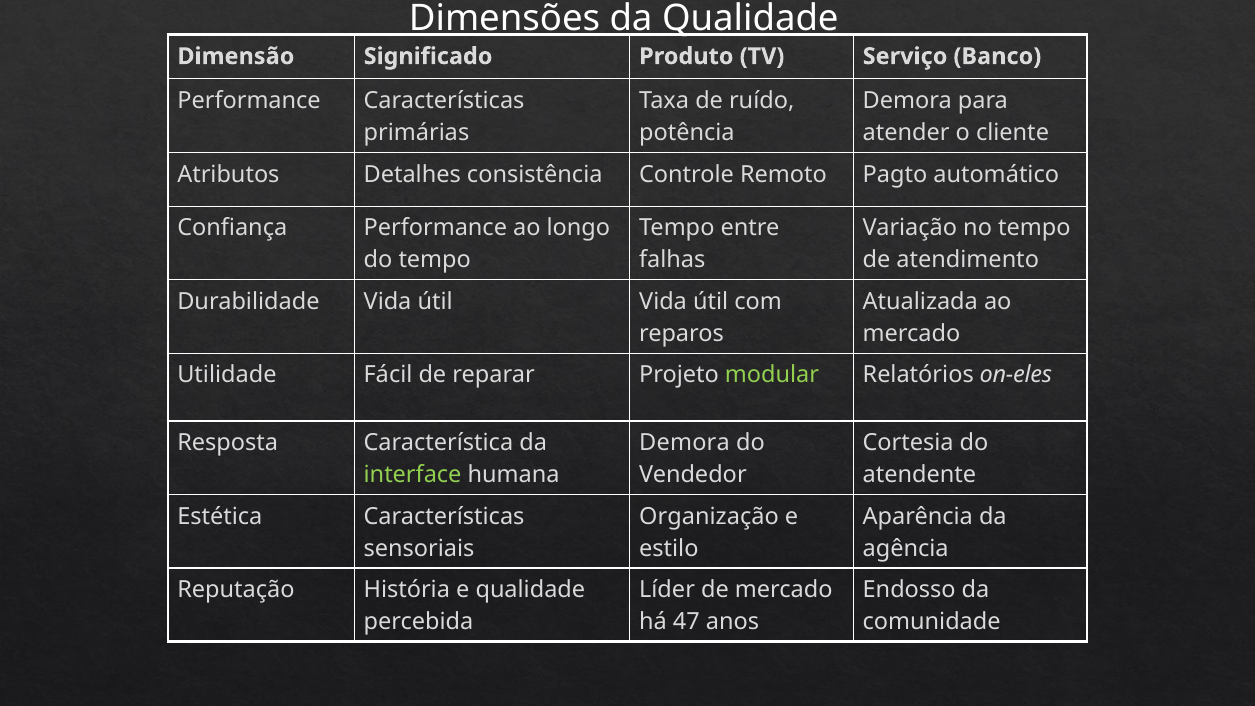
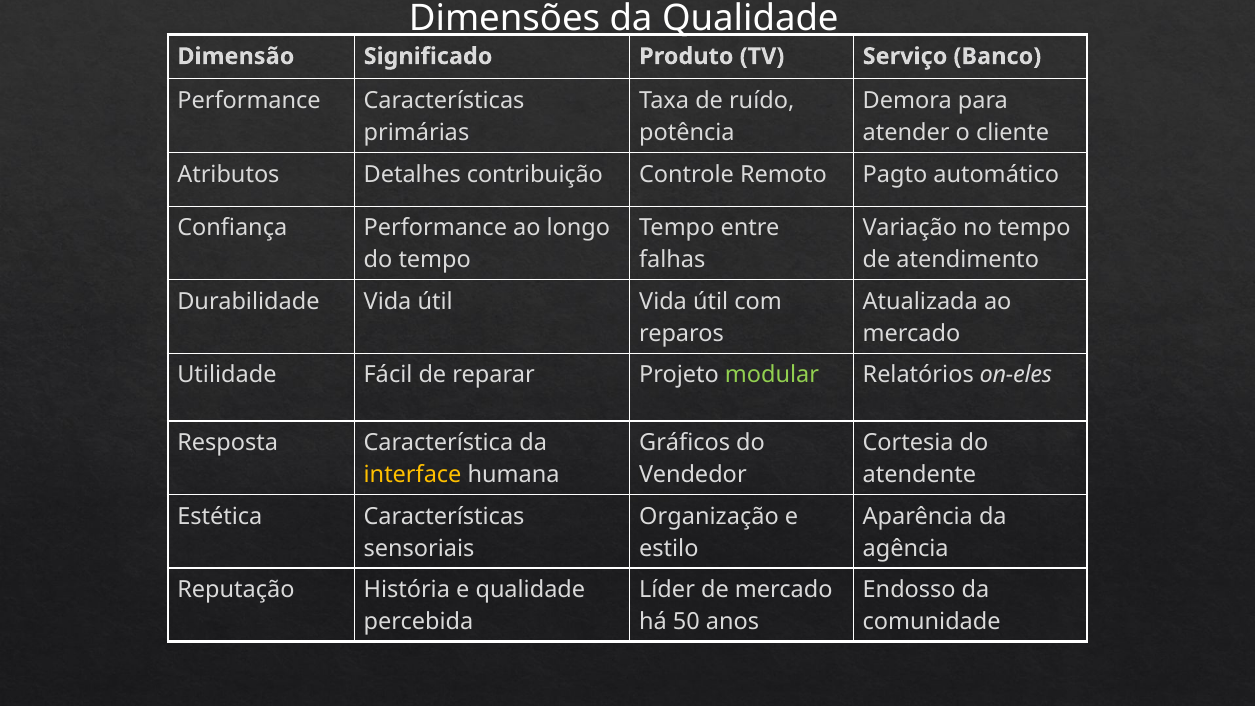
consistência: consistência -> contribuição
Demora at (685, 443): Demora -> Gráficos
interface colour: light green -> yellow
47: 47 -> 50
